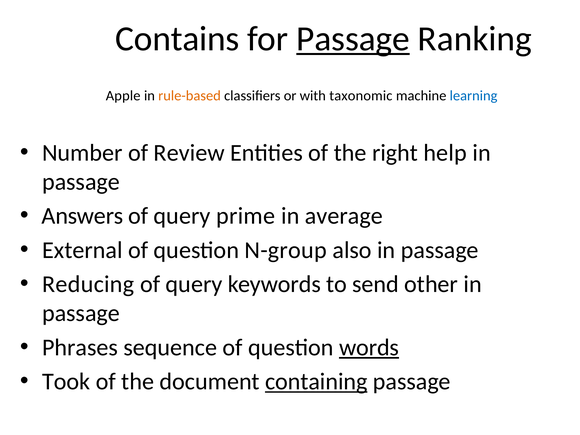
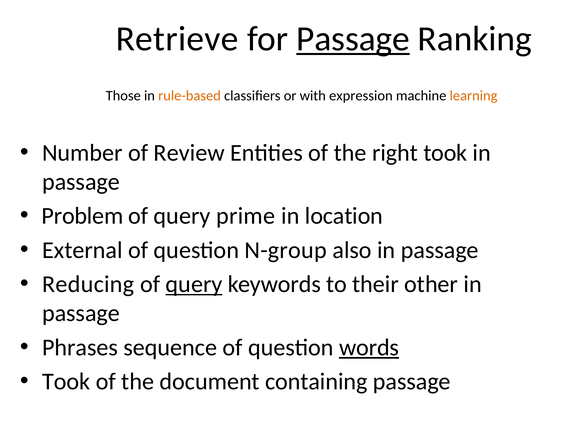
Contains: Contains -> Retrieve
Apple: Apple -> Those
taxonomic: taxonomic -> expression
learning colour: blue -> orange
right help: help -> took
Answers: Answers -> Problem
average: average -> location
query at (194, 284) underline: none -> present
send: send -> their
containing underline: present -> none
